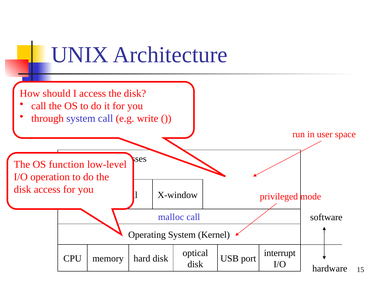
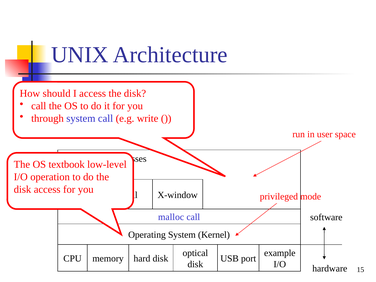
function: function -> textbook
interrupt: interrupt -> example
